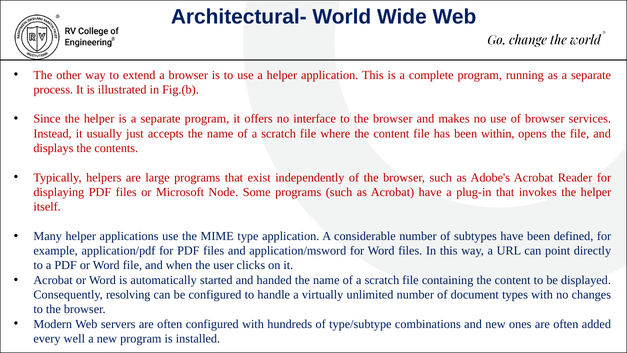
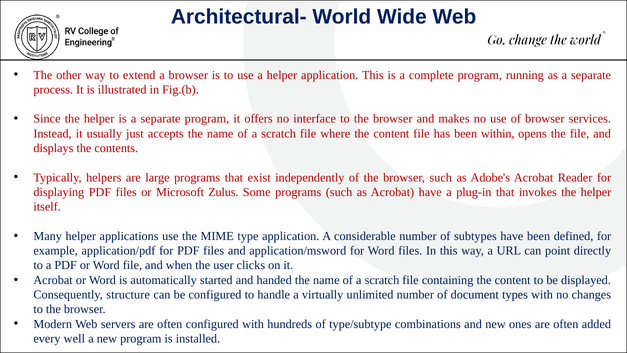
Node: Node -> Zulus
resolving: resolving -> structure
